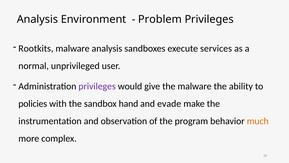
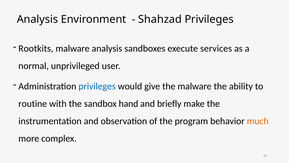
Problem: Problem -> Shahzad
privileges at (97, 86) colour: purple -> blue
policies: policies -> routine
evade: evade -> briefly
